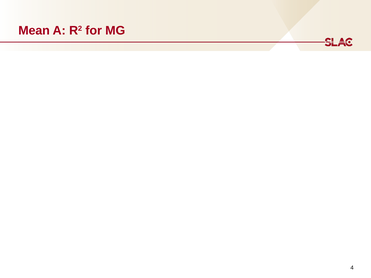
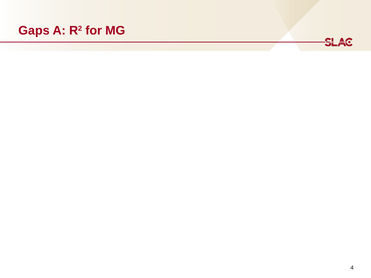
Mean: Mean -> Gaps
